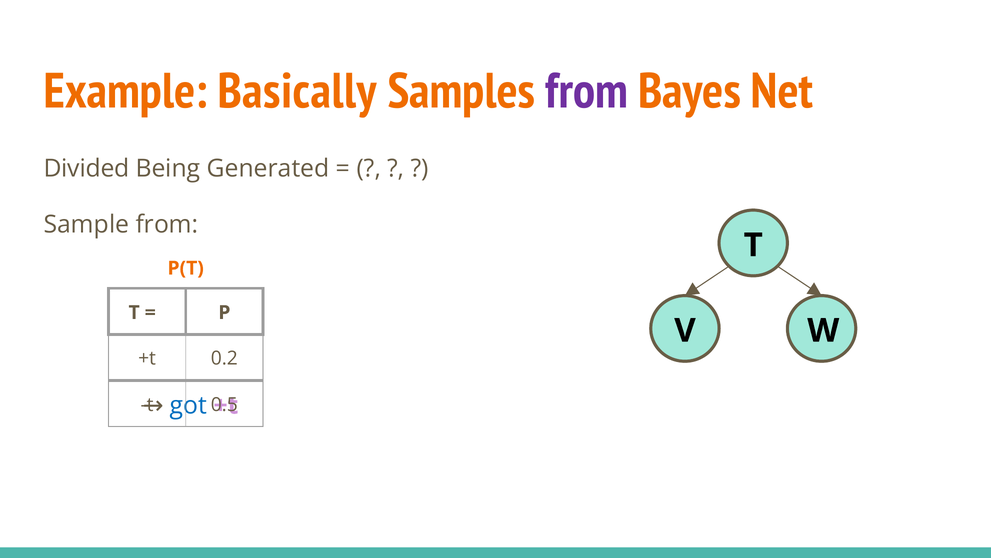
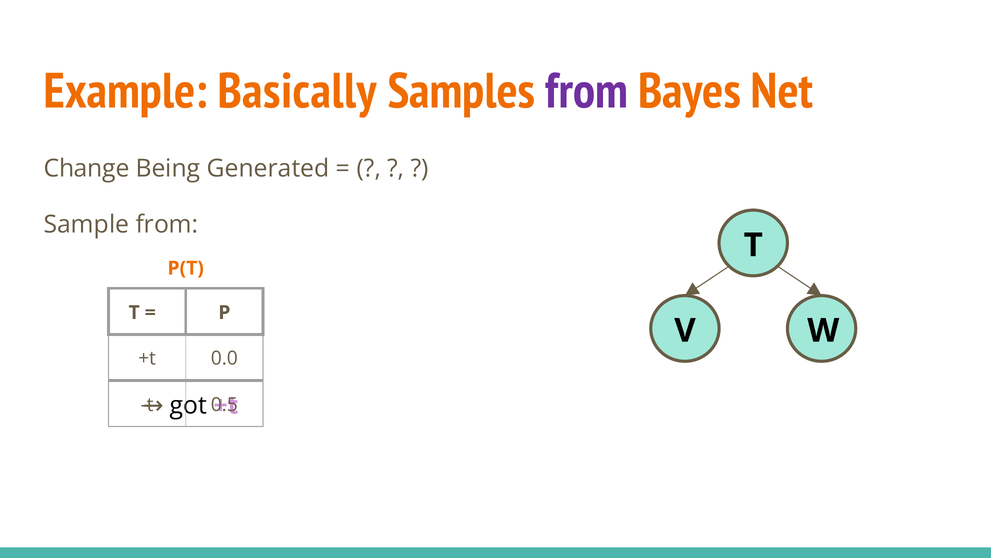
Divided: Divided -> Change
0.2: 0.2 -> 0.0
got colour: blue -> black
